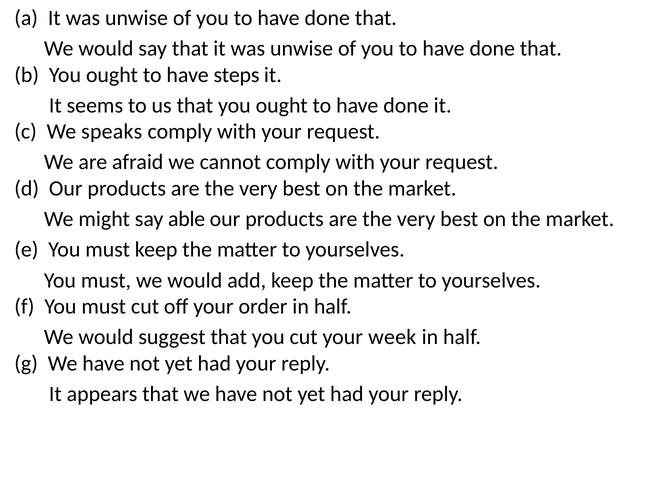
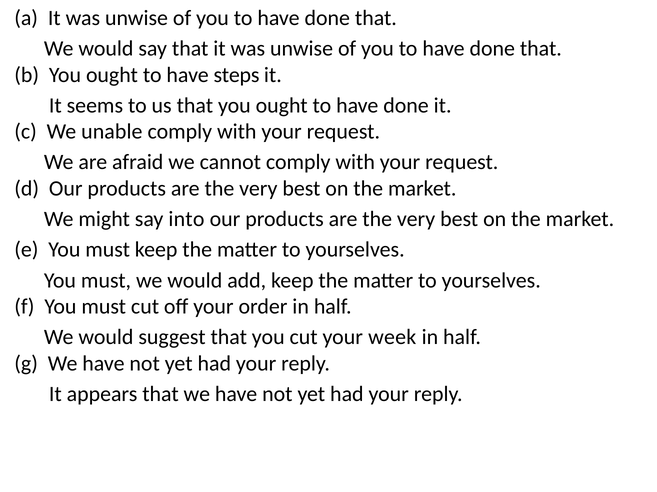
speaks: speaks -> unable
able: able -> into
